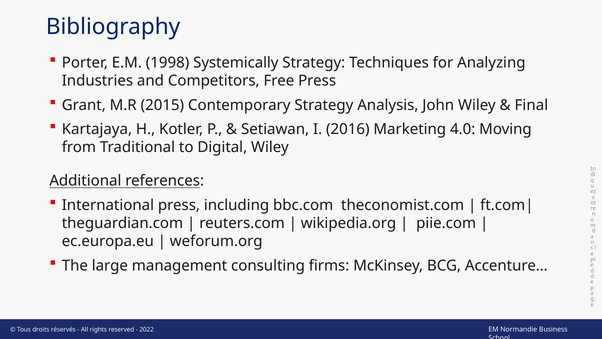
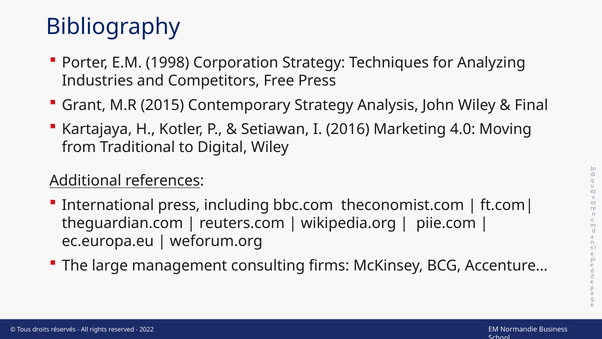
Systemically: Systemically -> Corporation
